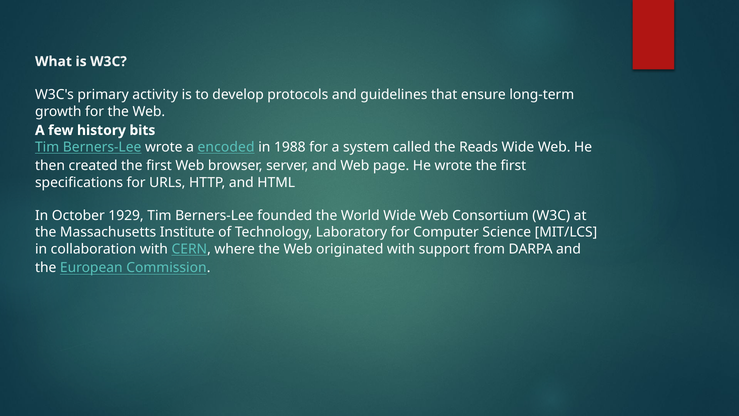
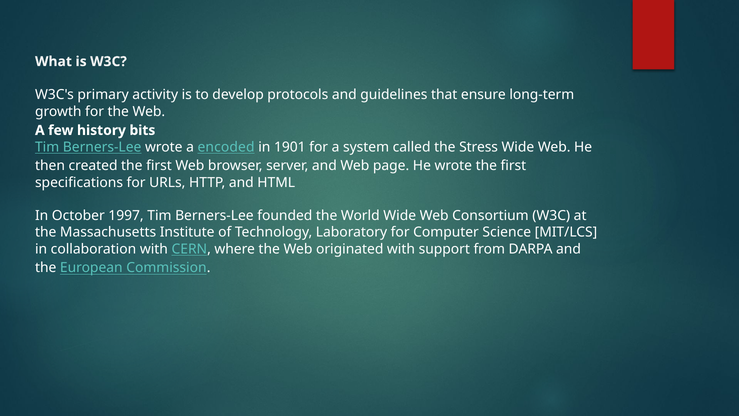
1988: 1988 -> 1901
Reads: Reads -> Stress
1929: 1929 -> 1997
